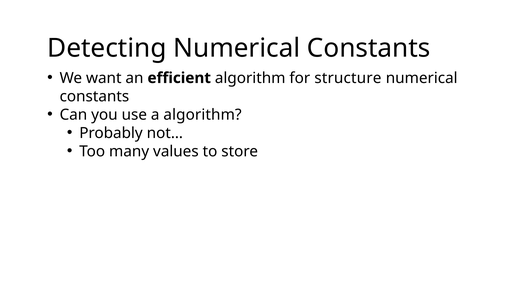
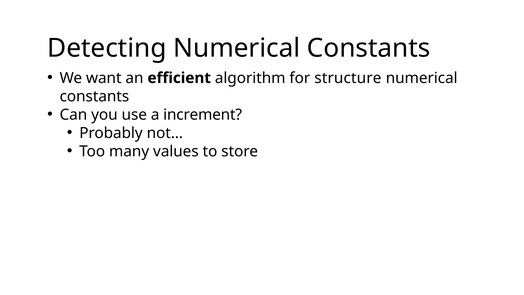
a algorithm: algorithm -> increment
